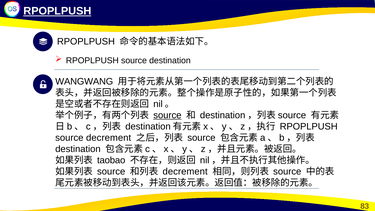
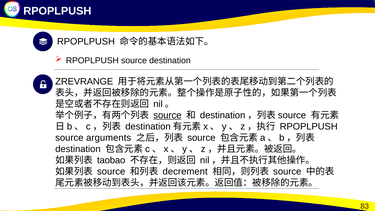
RPOPLPUSH at (57, 11) underline: present -> none
WANGWANG: WANGWANG -> ZREVRANGE
source decrement: decrement -> arguments
